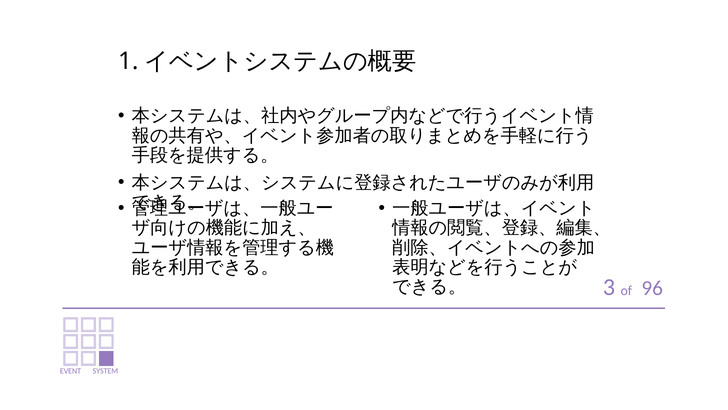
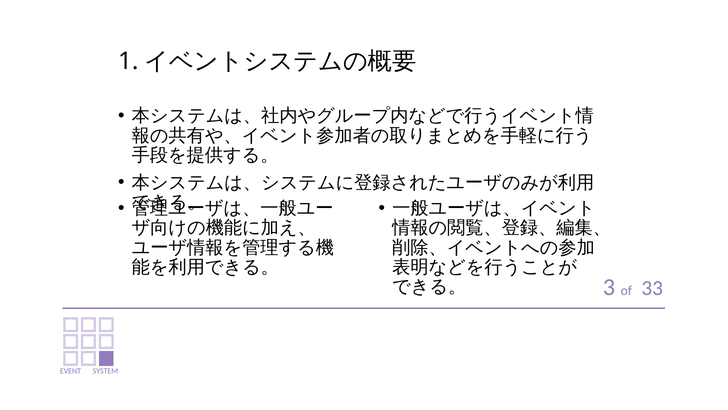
96: 96 -> 33
